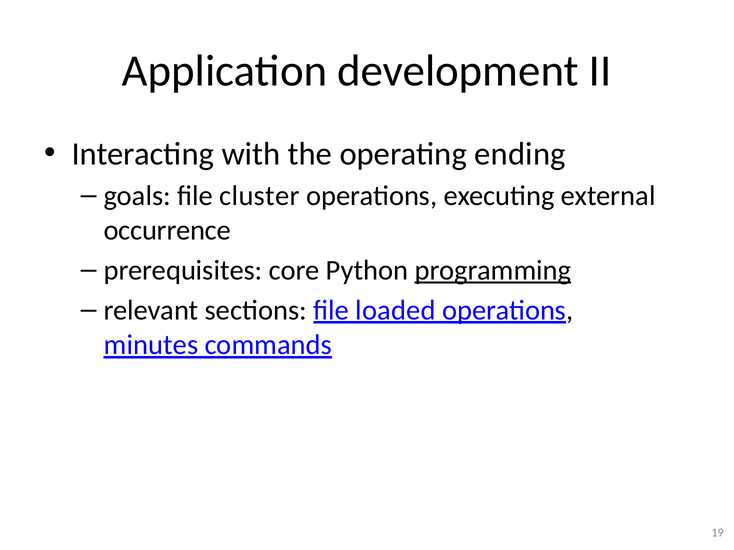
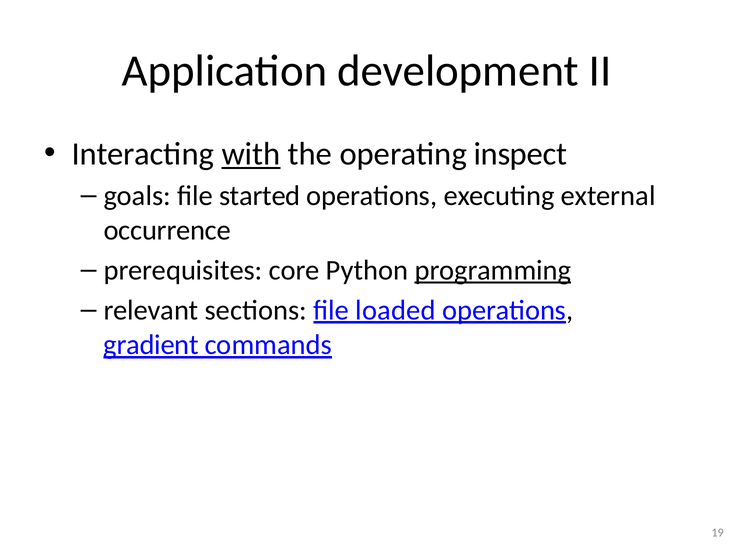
with underline: none -> present
ending: ending -> inspect
cluster: cluster -> started
minutes: minutes -> gradient
